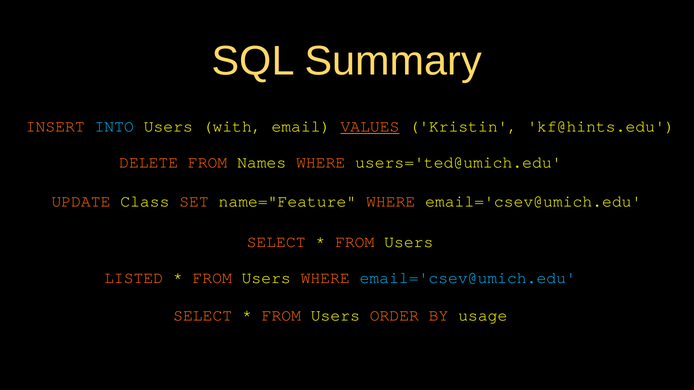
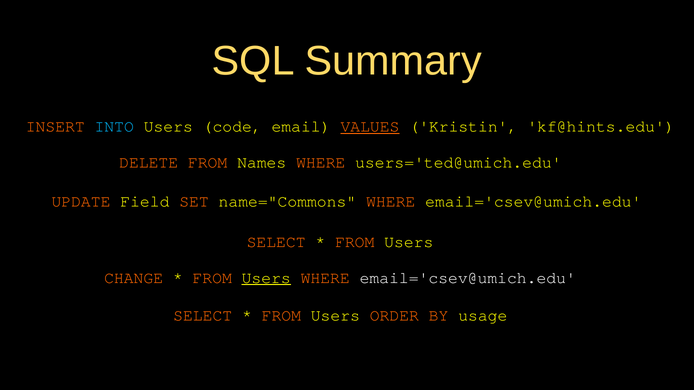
with: with -> code
Class: Class -> Field
name="Feature: name="Feature -> name="Commons
LISTED: LISTED -> CHANGE
Users at (266, 278) underline: none -> present
email='csev@umich.edu at (468, 278) colour: light blue -> white
